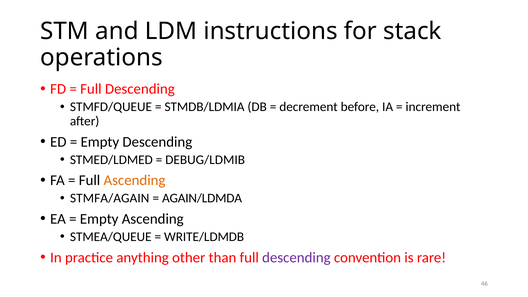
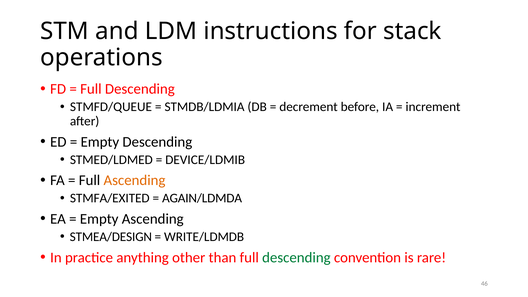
DEBUG/LDMIB: DEBUG/LDMIB -> DEVICE/LDMIB
STMFA/AGAIN: STMFA/AGAIN -> STMFA/EXITED
STMEA/QUEUE: STMEA/QUEUE -> STMEA/DESIGN
descending at (296, 257) colour: purple -> green
